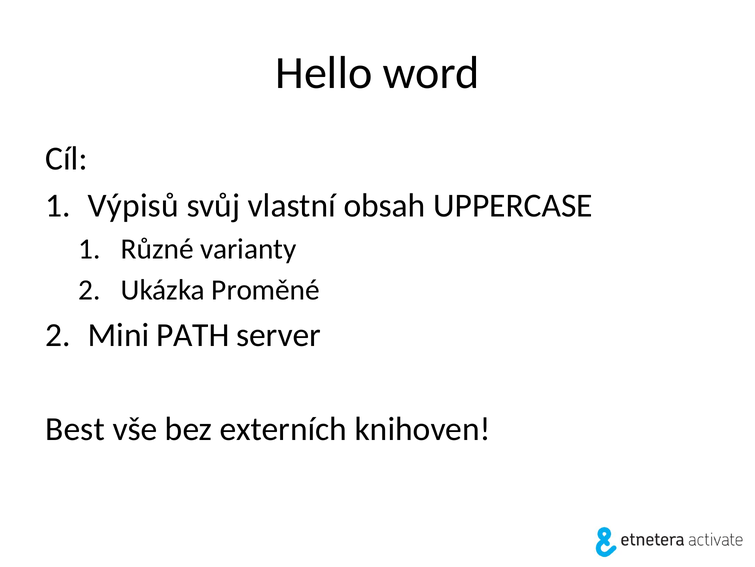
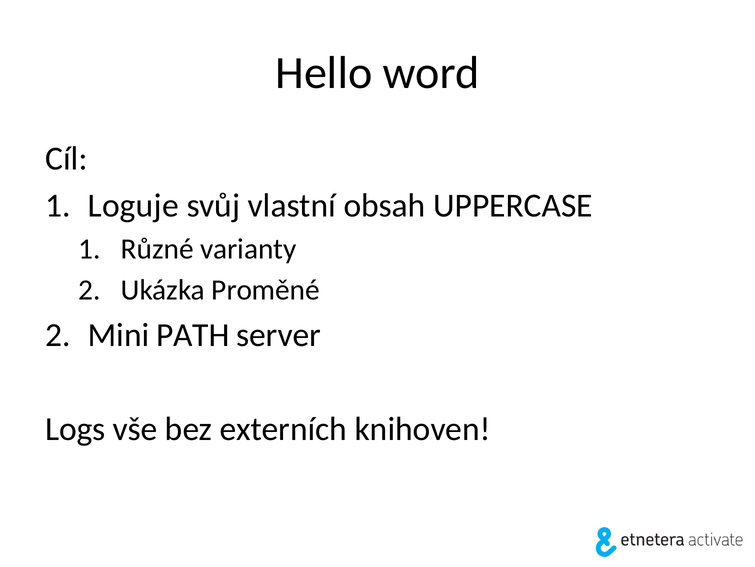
Výpisů: Výpisů -> Loguje
Best: Best -> Logs
